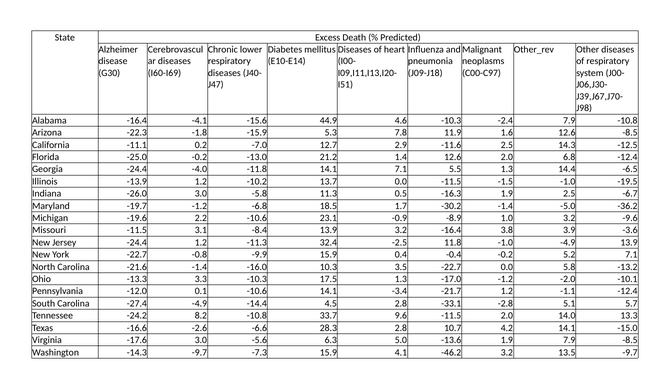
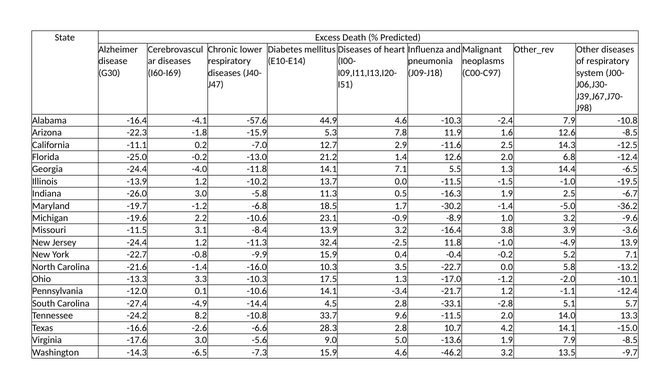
-15.6: -15.6 -> -57.6
6.3: 6.3 -> 9.0
-14.3 -9.7: -9.7 -> -6.5
15.9 4.1: 4.1 -> 4.6
